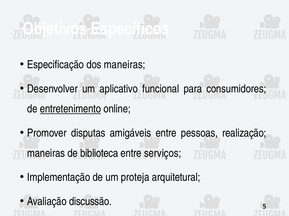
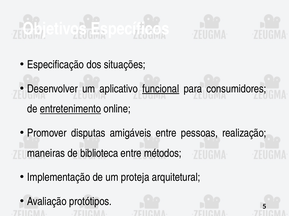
dos maneiras: maneiras -> situações
funcional underline: none -> present
serviços: serviços -> métodos
discussão: discussão -> protótipos
